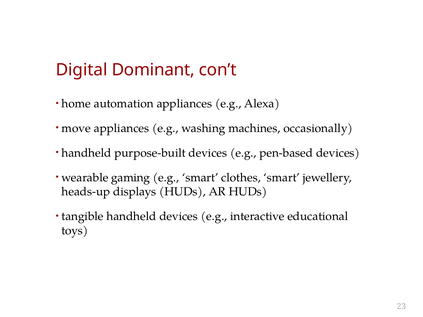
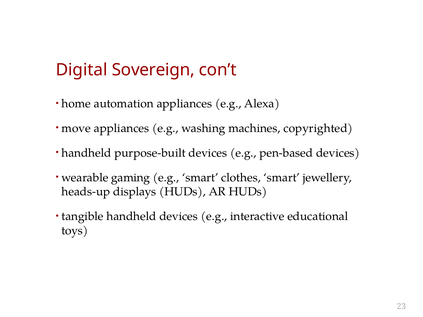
Dominant: Dominant -> Sovereign
occasionally: occasionally -> copyrighted
